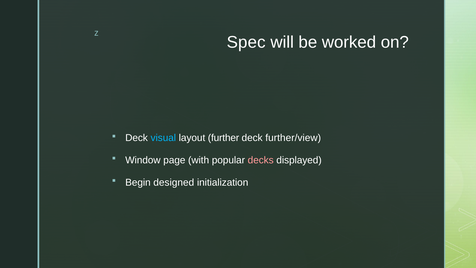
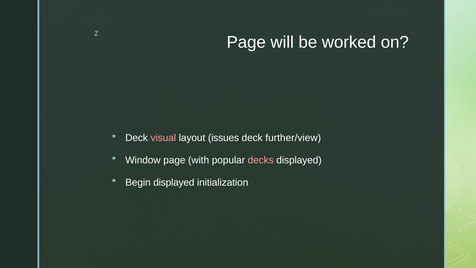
Spec at (246, 42): Spec -> Page
visual colour: light blue -> pink
further: further -> issues
Begin designed: designed -> displayed
